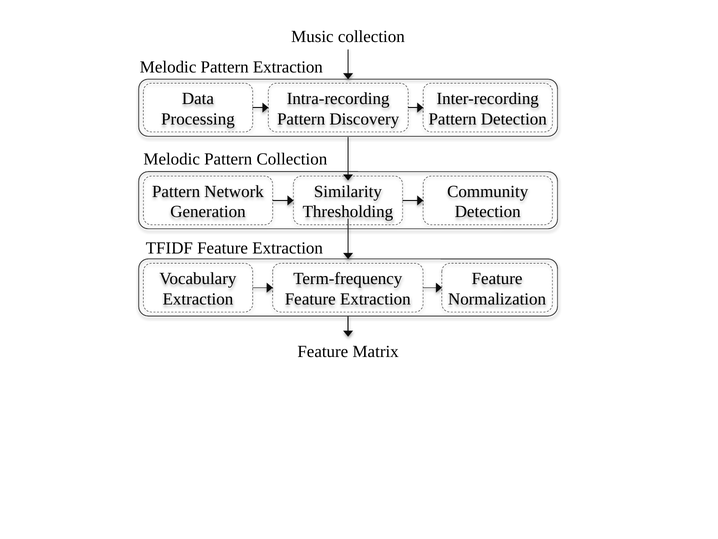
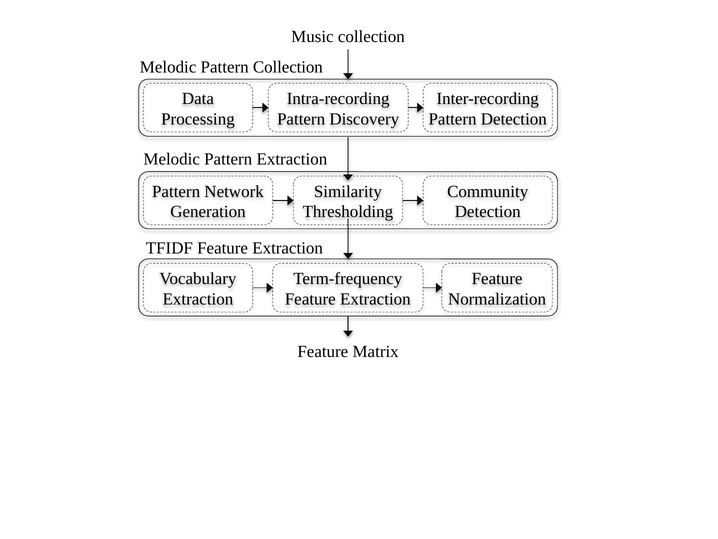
Pattern Extraction: Extraction -> Collection
Pattern Collection: Collection -> Extraction
